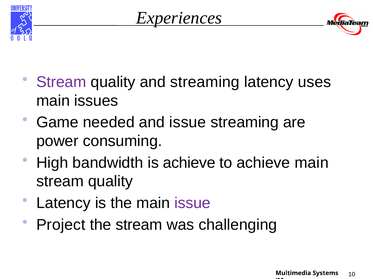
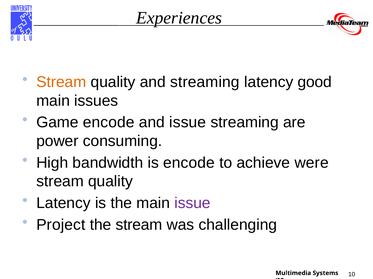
Stream at (61, 82) colour: purple -> orange
uses: uses -> good
Game needed: needed -> encode
is achieve: achieve -> encode
achieve main: main -> were
